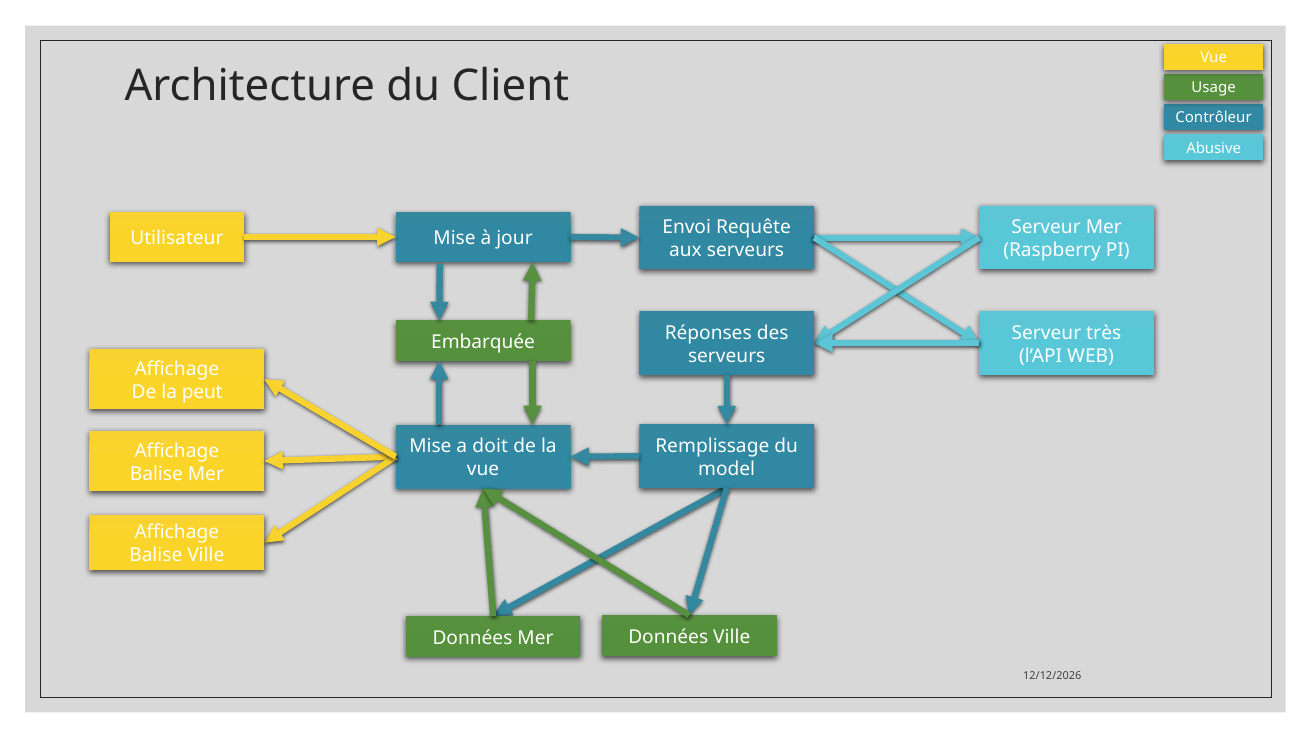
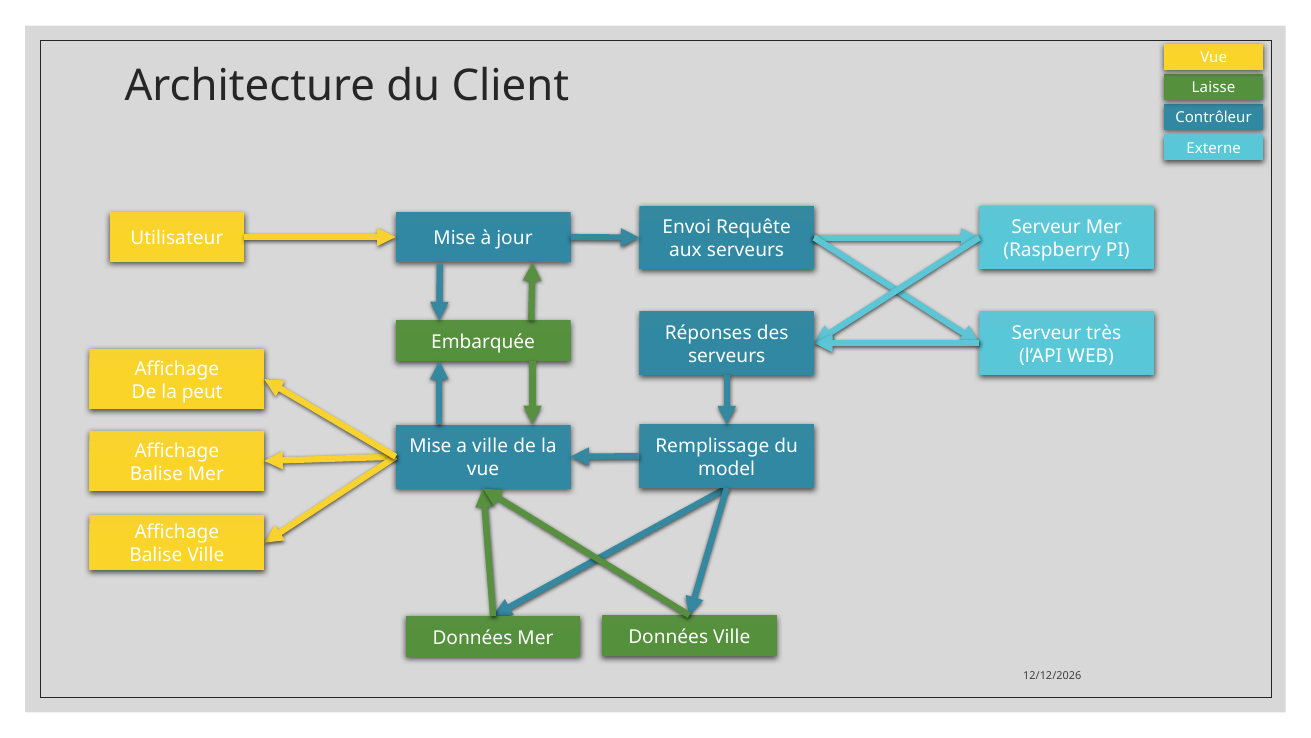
Usage: Usage -> Laisse
Abusive: Abusive -> Externe
a doit: doit -> ville
